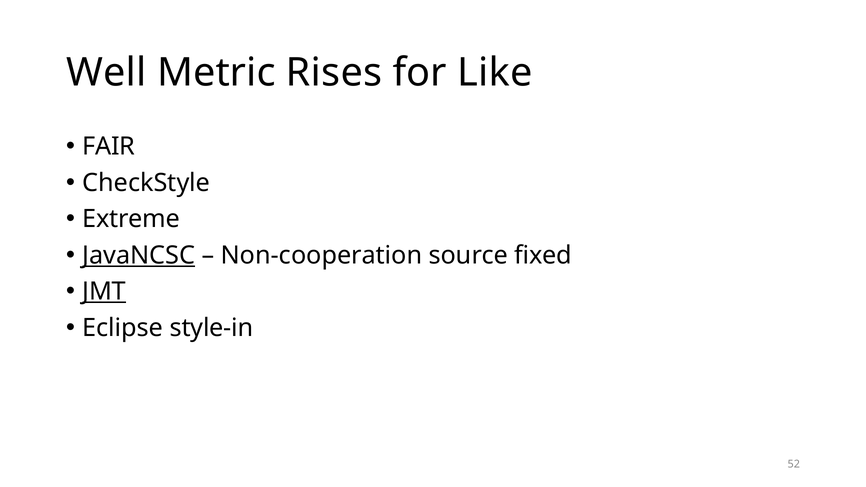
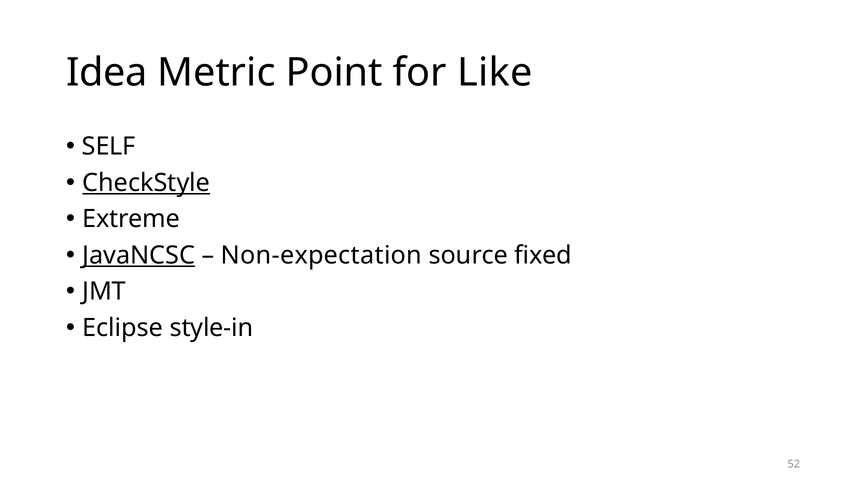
Well: Well -> Idea
Rises: Rises -> Point
FAIR: FAIR -> SELF
CheckStyle underline: none -> present
Non-cooperation: Non-cooperation -> Non-expectation
JMT underline: present -> none
